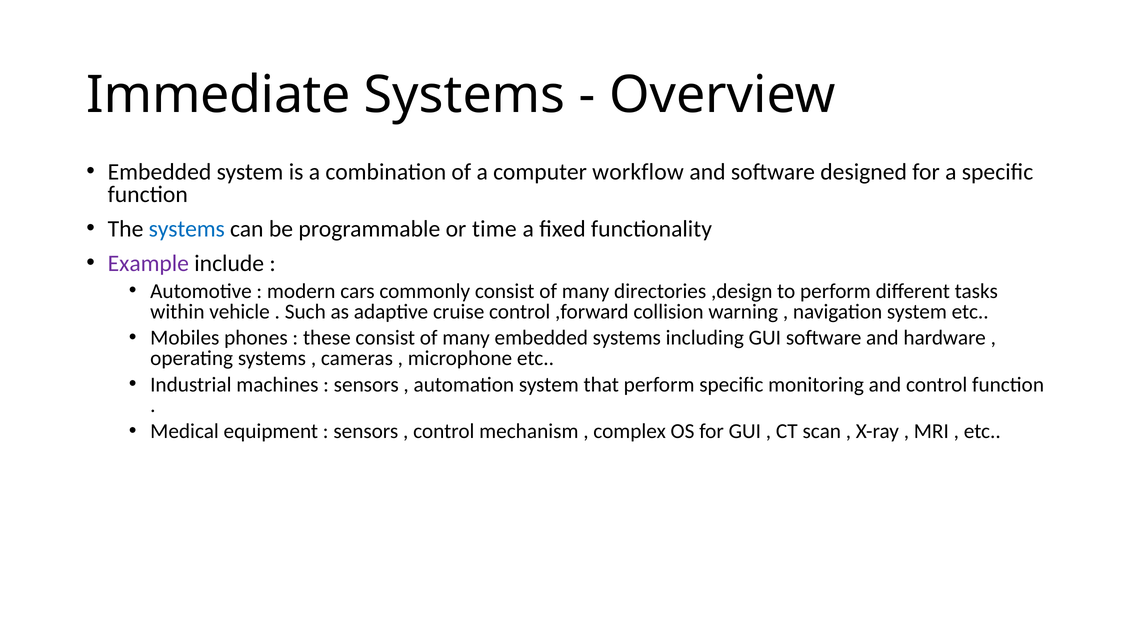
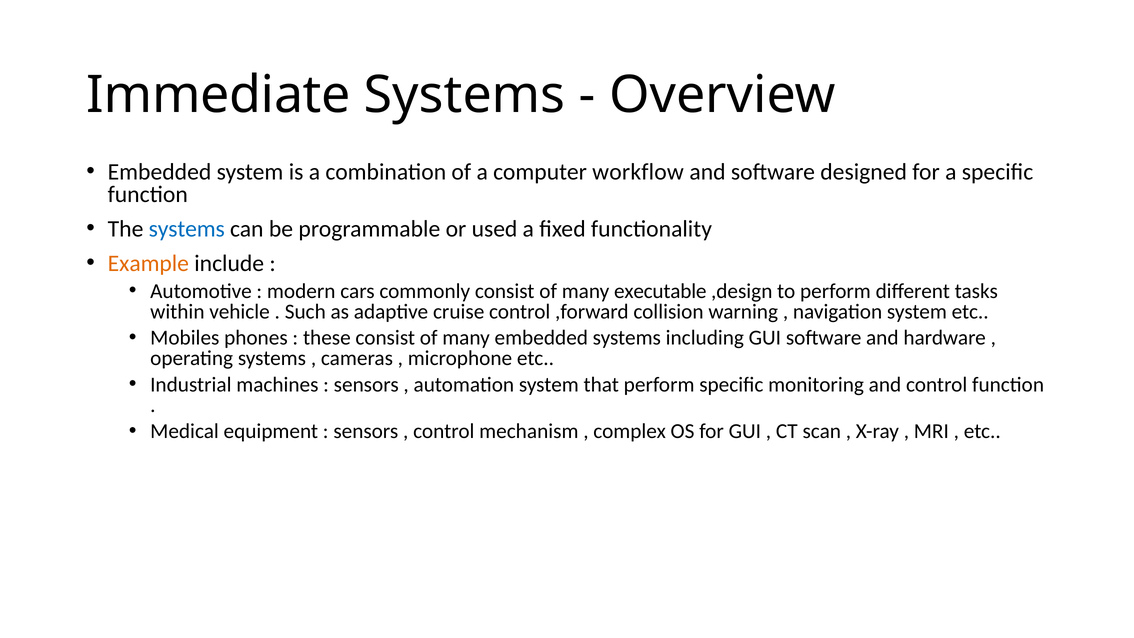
time: time -> used
Example colour: purple -> orange
directories: directories -> executable
